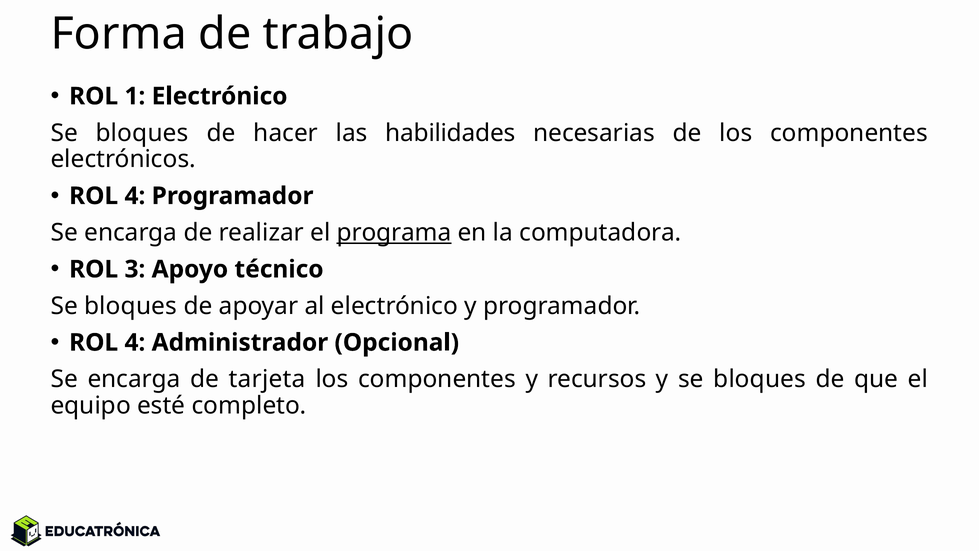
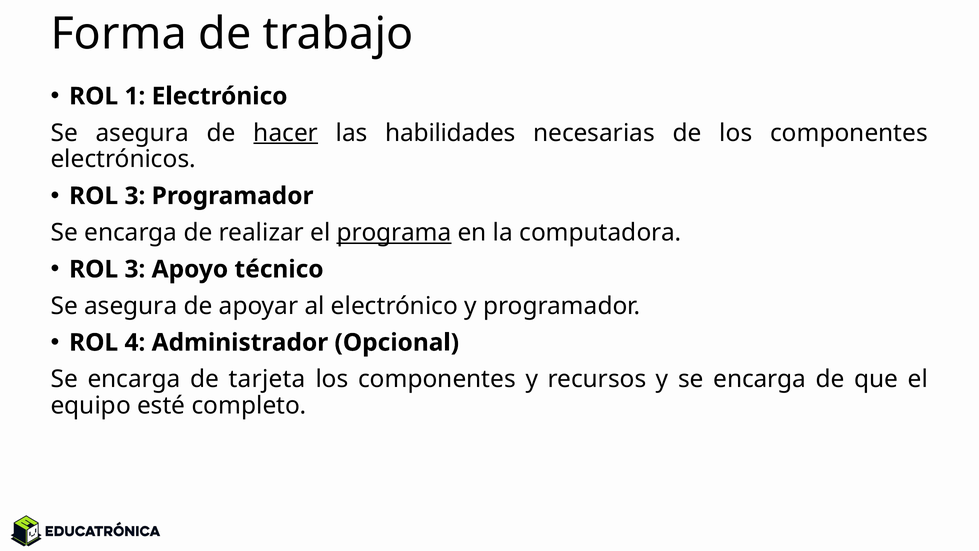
bloques at (142, 133): bloques -> asegura
hacer underline: none -> present
4 at (135, 196): 4 -> 3
bloques at (131, 306): bloques -> asegura
y se bloques: bloques -> encarga
